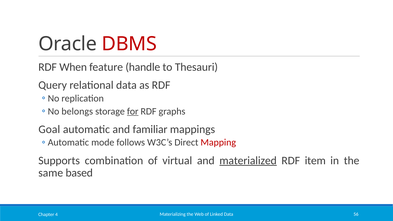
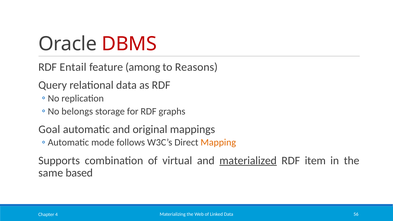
When: When -> Entail
handle: handle -> among
Thesauri: Thesauri -> Reasons
for underline: present -> none
familiar: familiar -> original
Mapping colour: red -> orange
